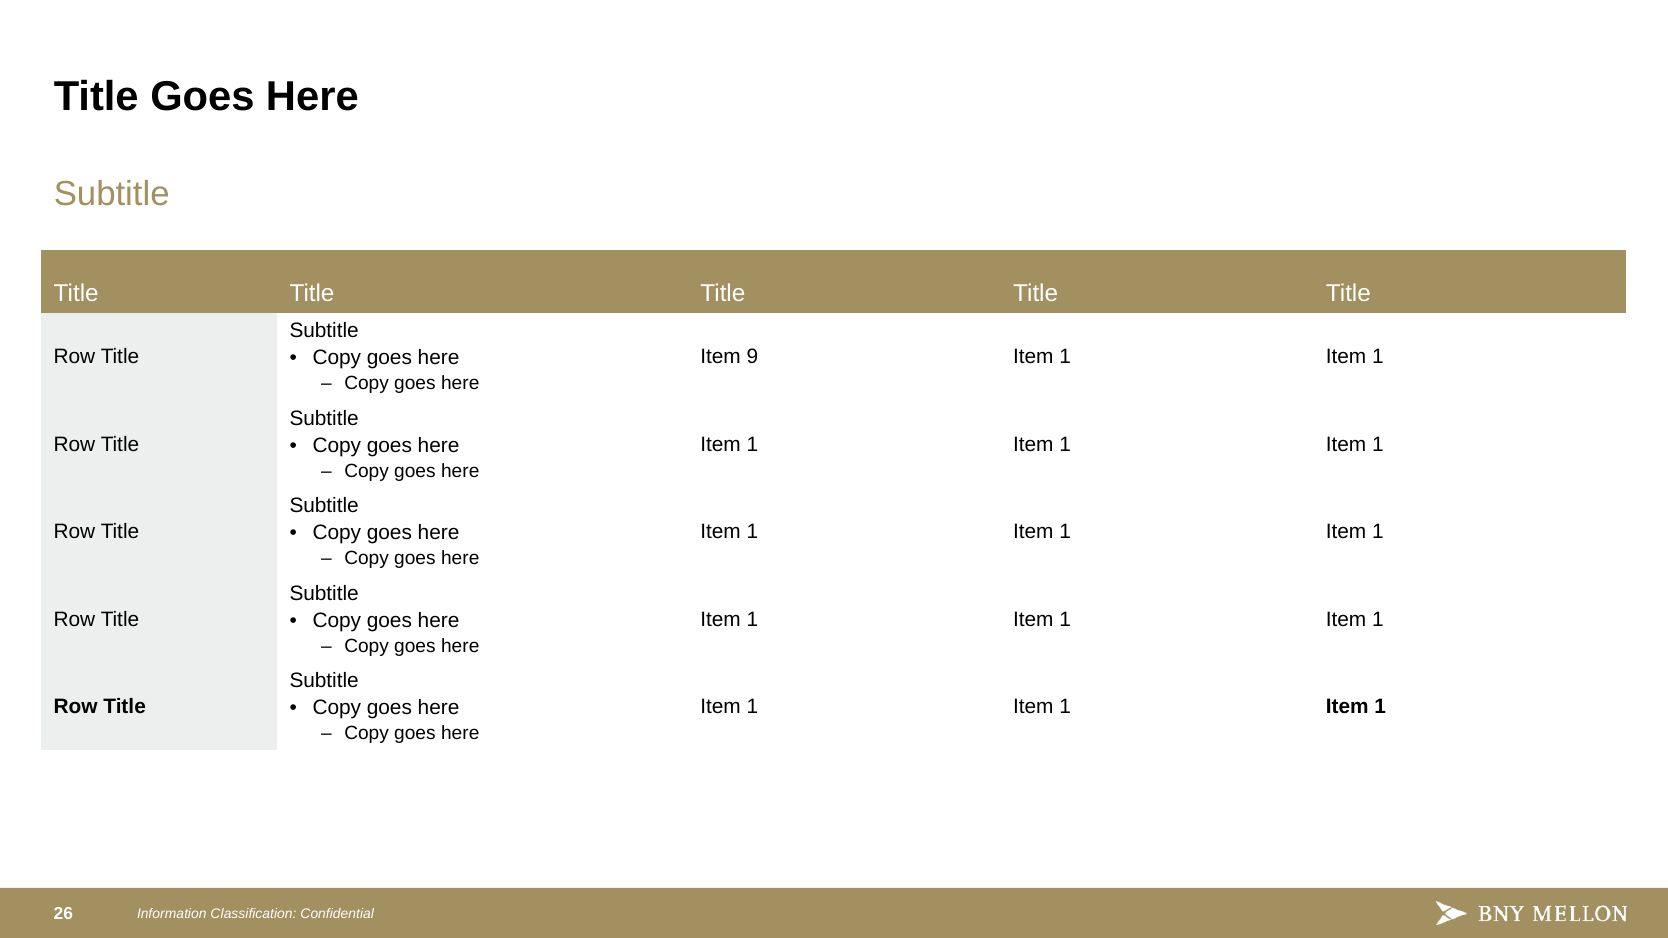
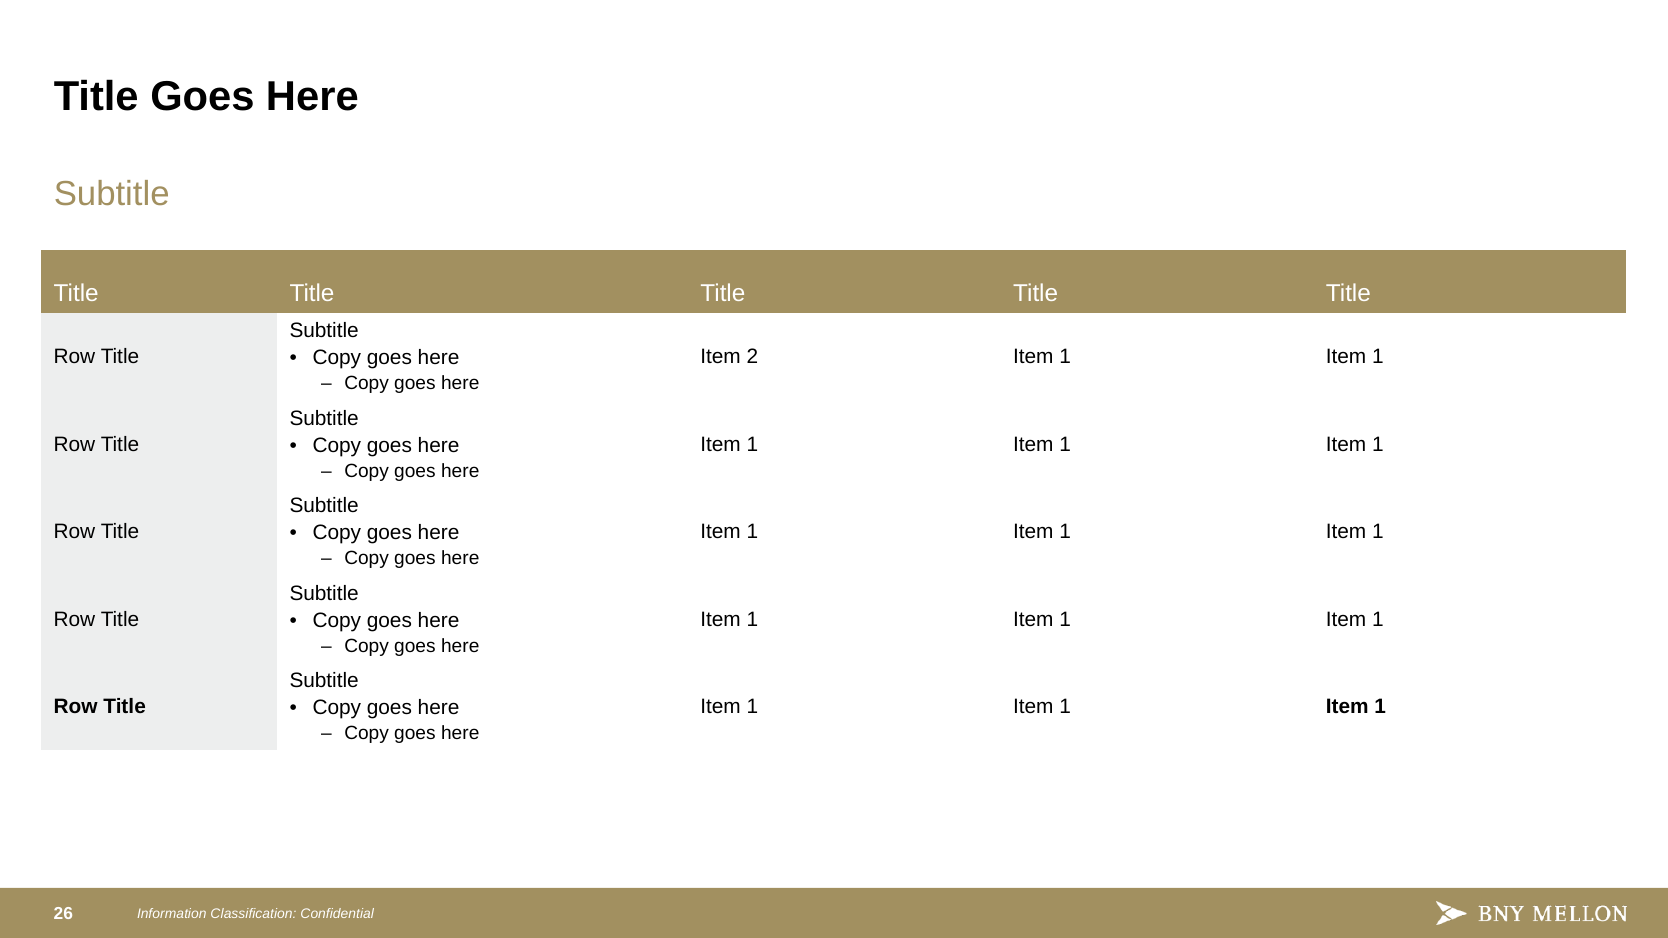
9: 9 -> 2
